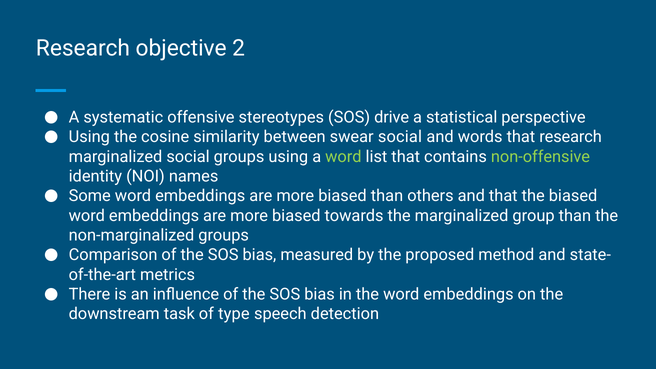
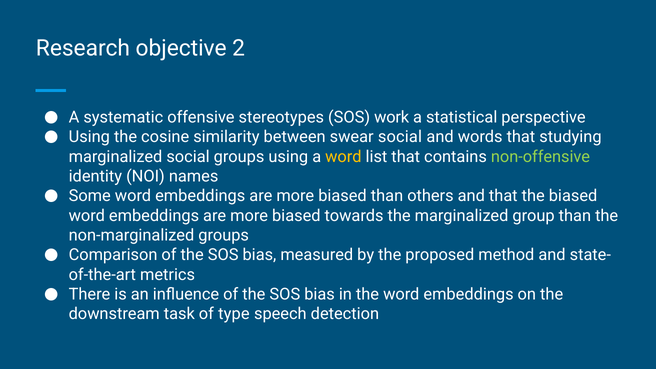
drive: drive -> work
that research: research -> studying
word at (343, 157) colour: light green -> yellow
